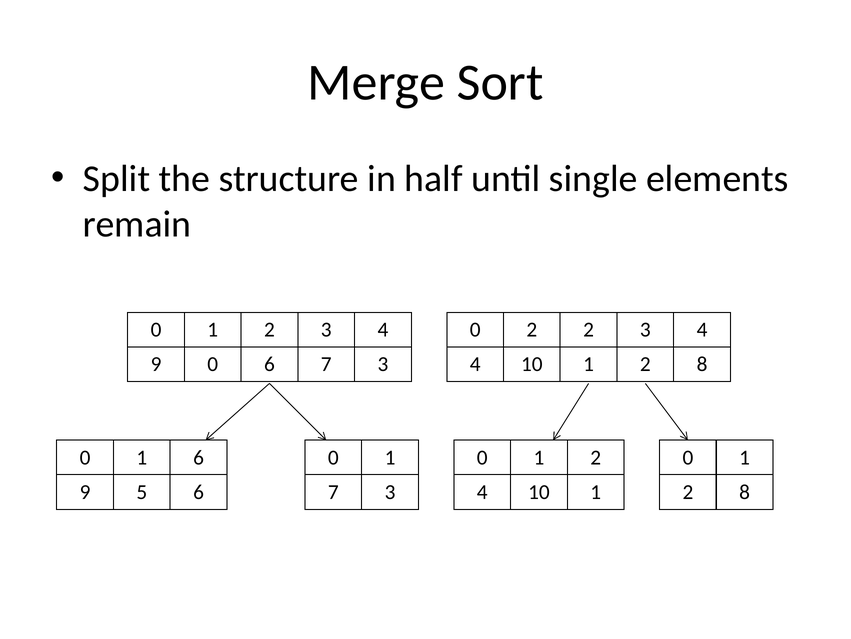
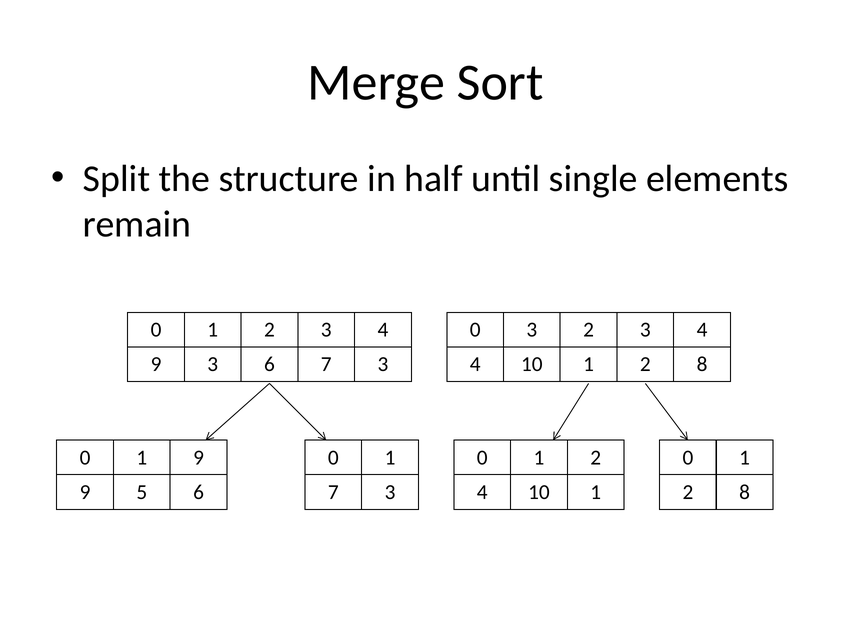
0 2: 2 -> 3
9 0: 0 -> 3
1 6: 6 -> 9
